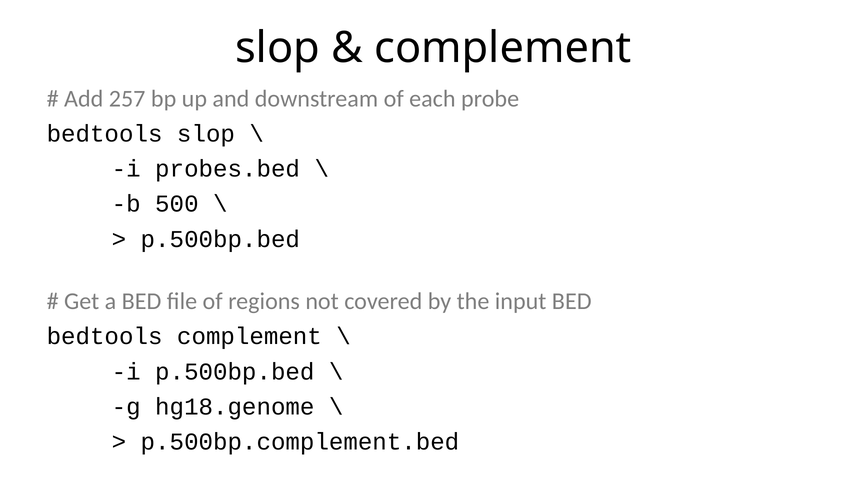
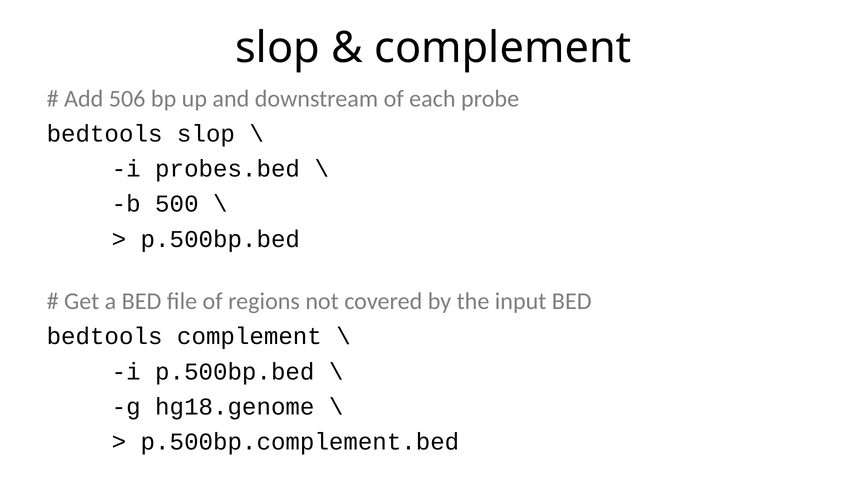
257: 257 -> 506
